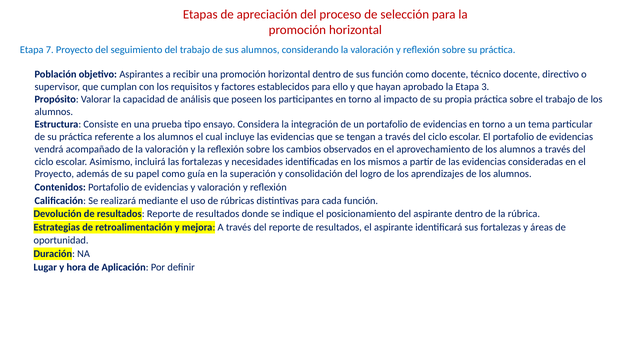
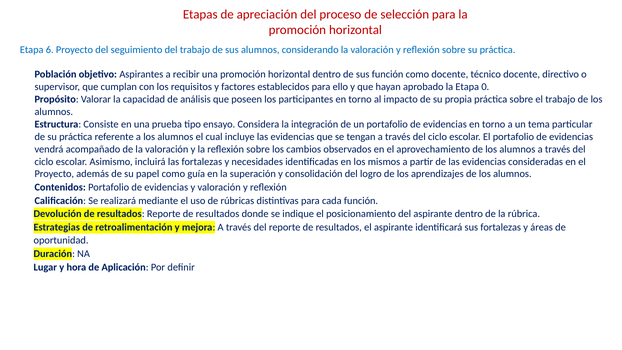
7: 7 -> 6
3: 3 -> 0
